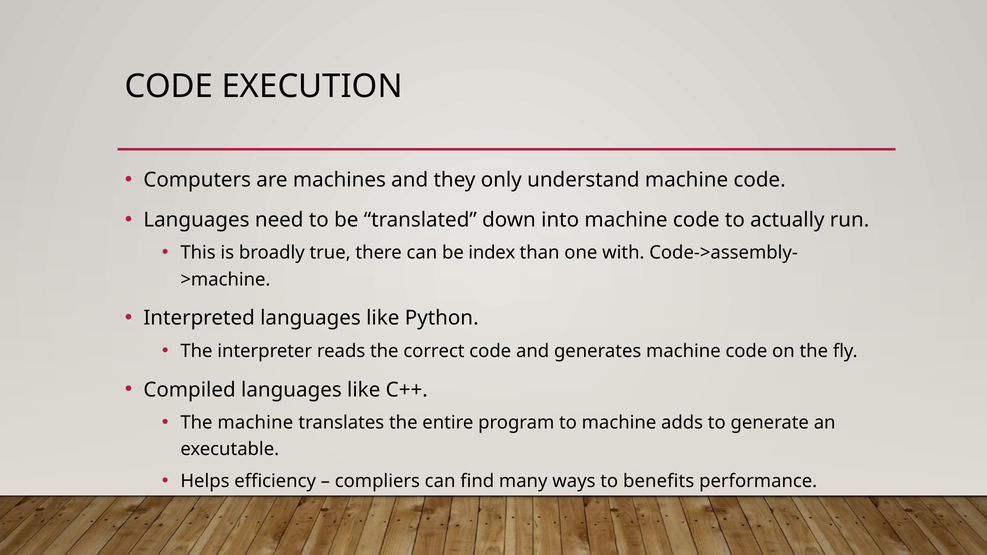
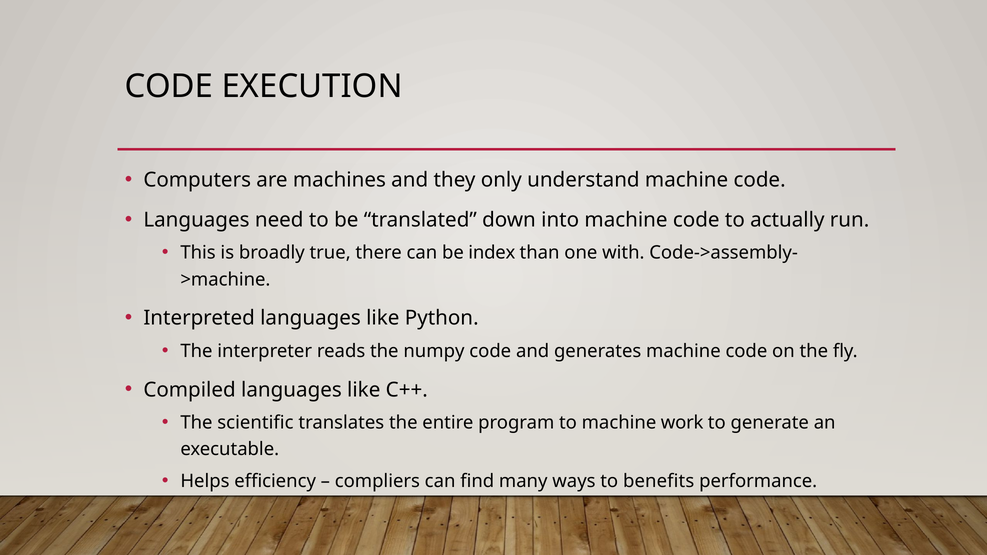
correct: correct -> numpy
The machine: machine -> scientific
adds: adds -> work
